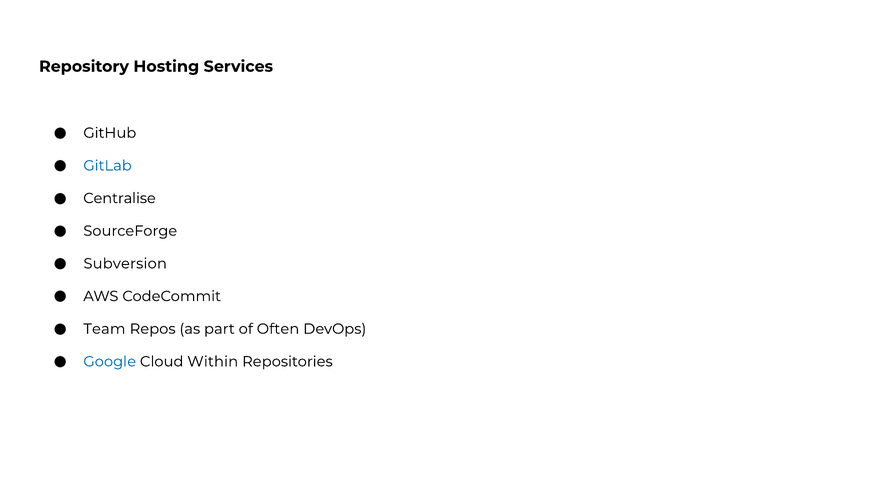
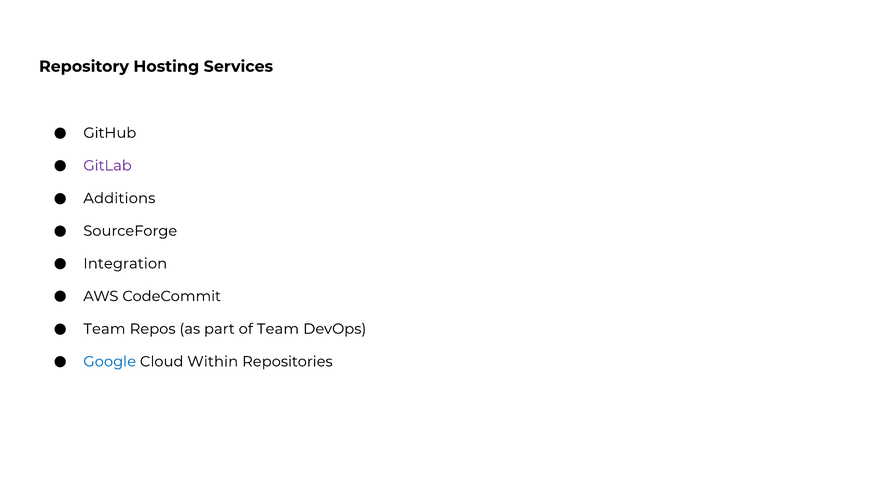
GitLab colour: blue -> purple
Centralise: Centralise -> Additions
Subversion: Subversion -> Integration
of Often: Often -> Team
